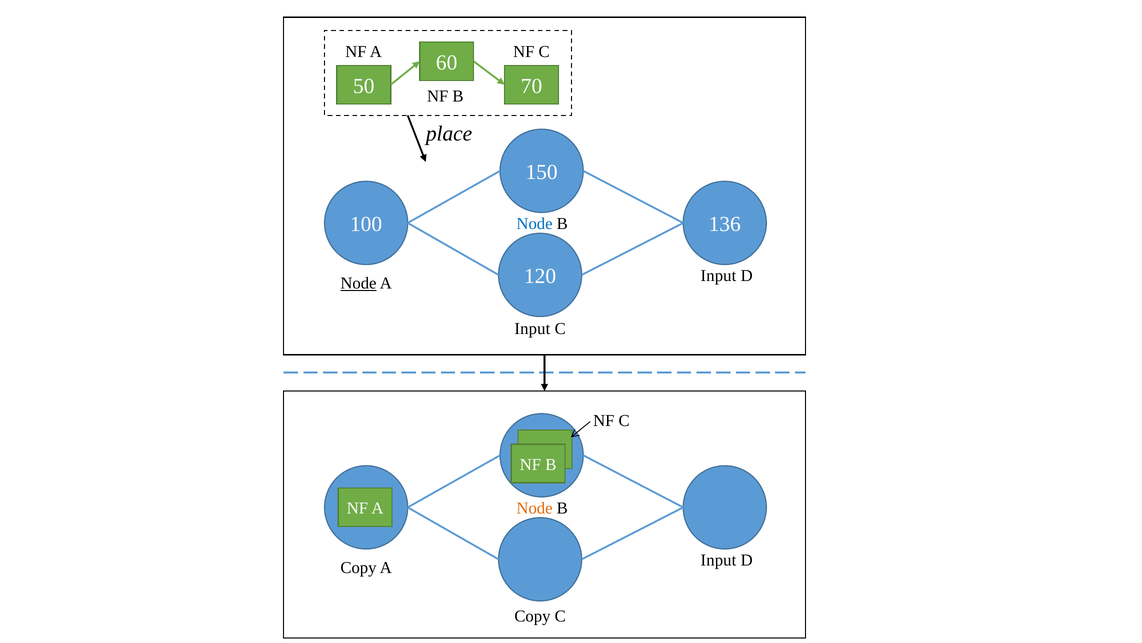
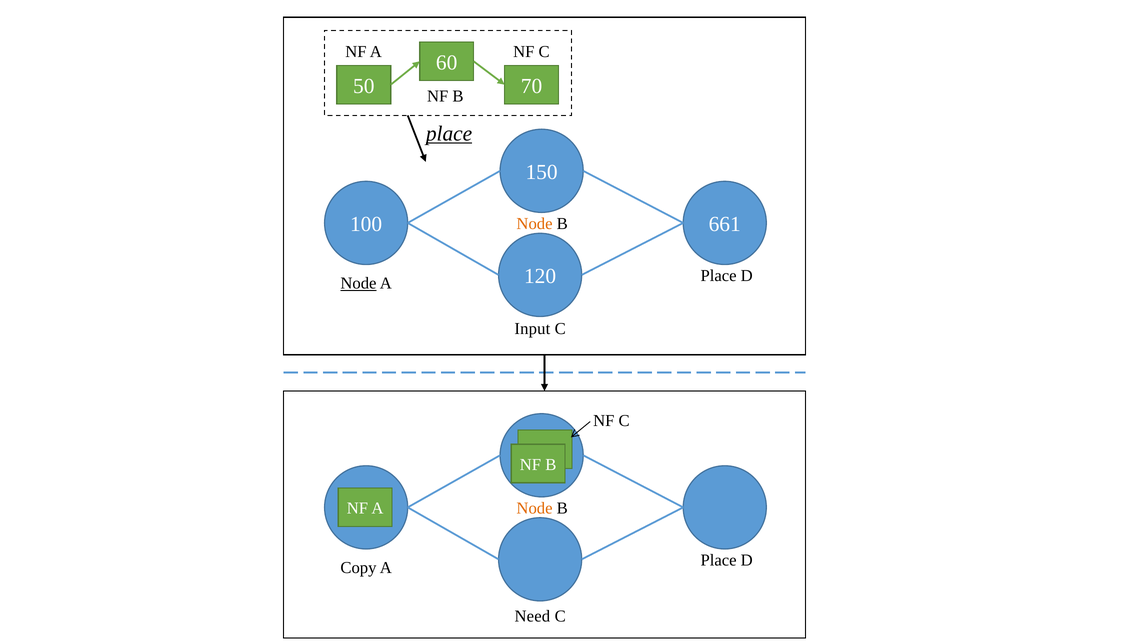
place at (449, 134) underline: none -> present
136: 136 -> 661
Node at (535, 224) colour: blue -> orange
Input at (718, 276): Input -> Place
Input at (718, 560): Input -> Place
Copy at (532, 616): Copy -> Need
